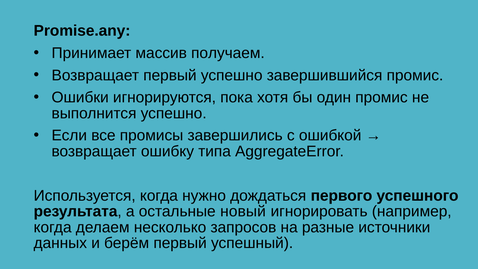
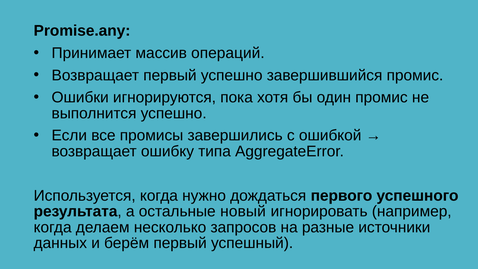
получаем: получаем -> операций
